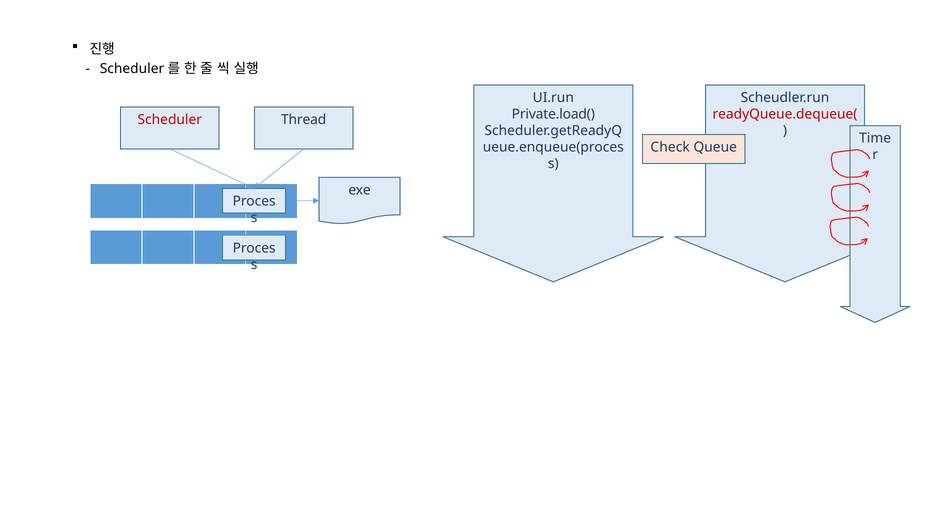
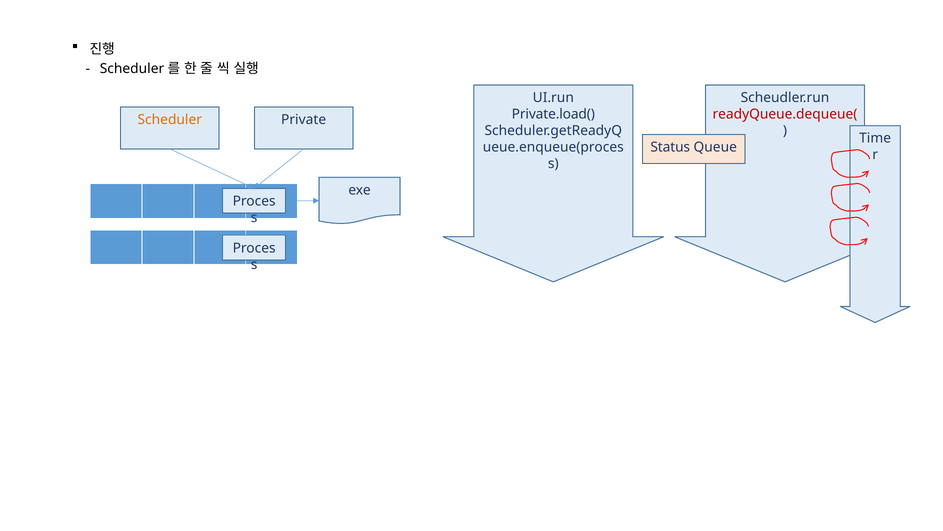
Scheduler colour: red -> orange
Thread: Thread -> Private
Check: Check -> Status
